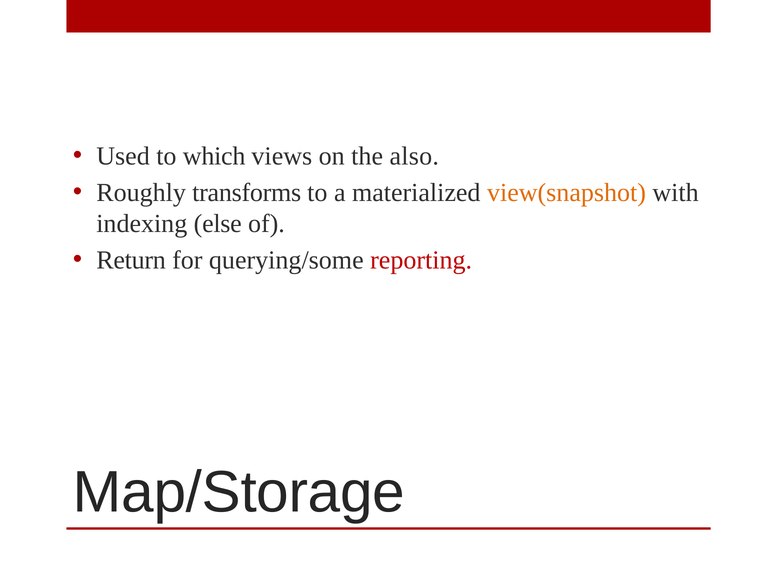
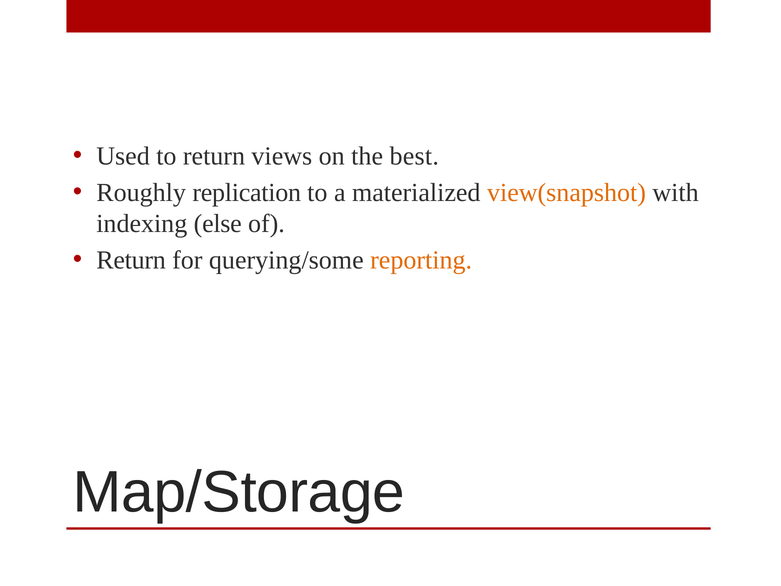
to which: which -> return
also: also -> best
transforms: transforms -> replication
reporting colour: red -> orange
